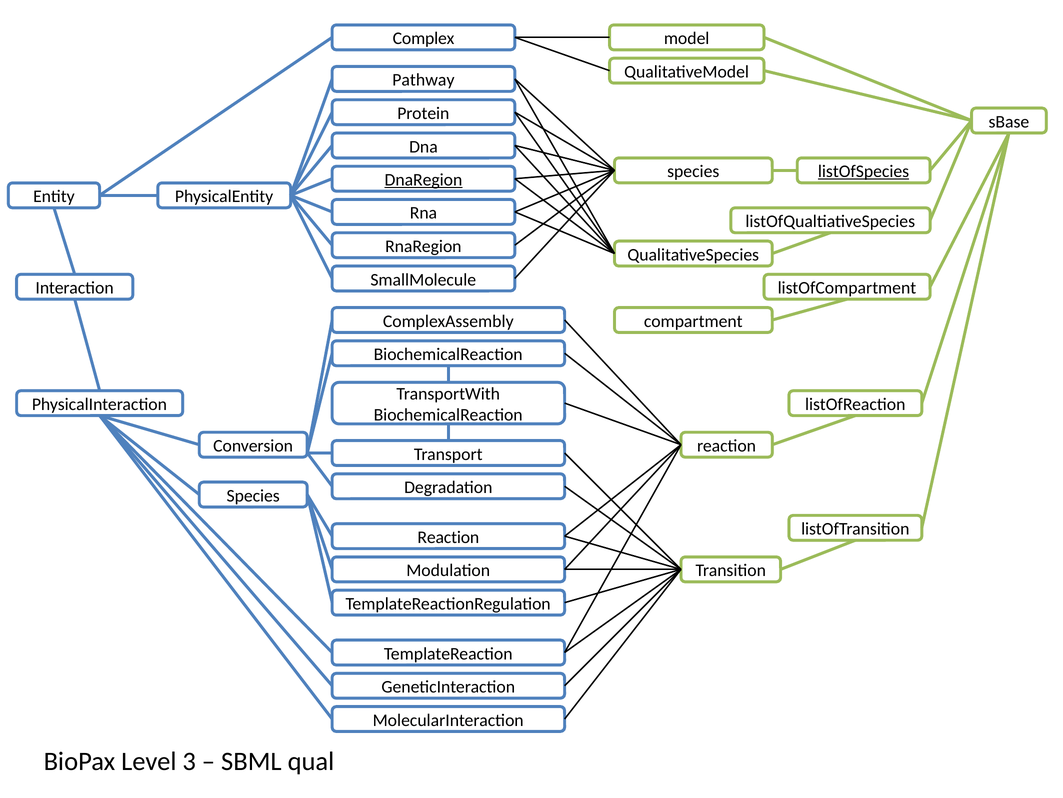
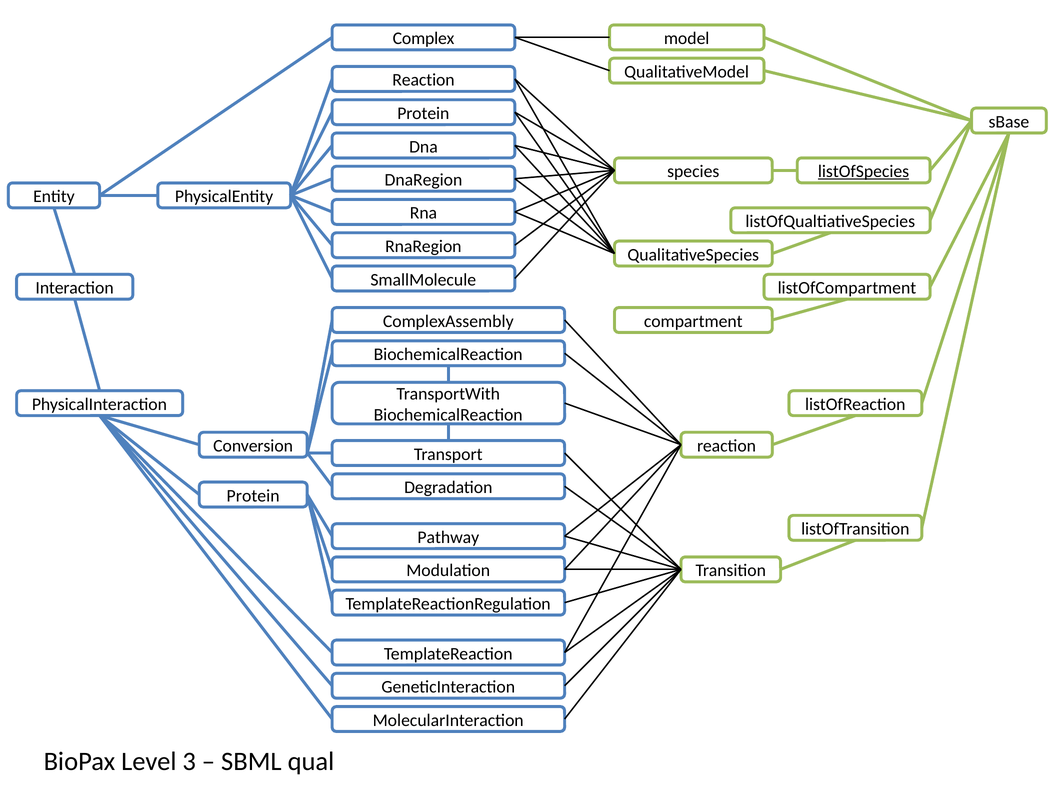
Pathway at (423, 80): Pathway -> Reaction
DnaRegion underline: present -> none
Species at (253, 495): Species -> Protein
Reaction at (448, 537): Reaction -> Pathway
